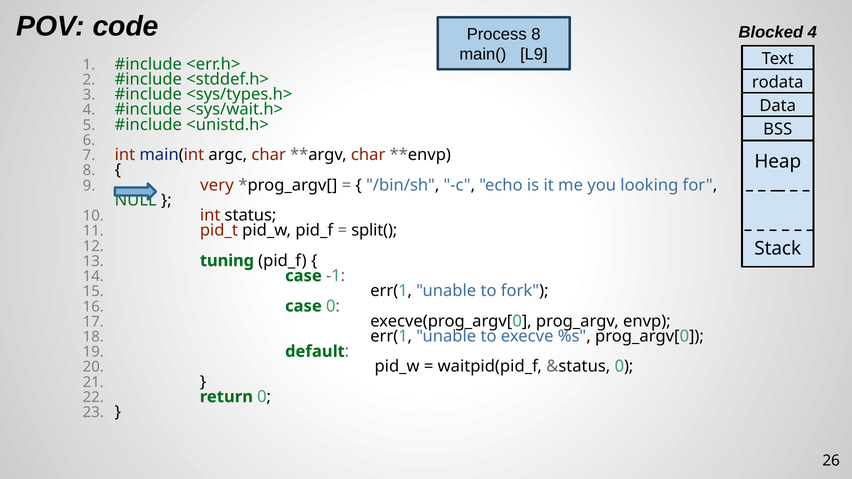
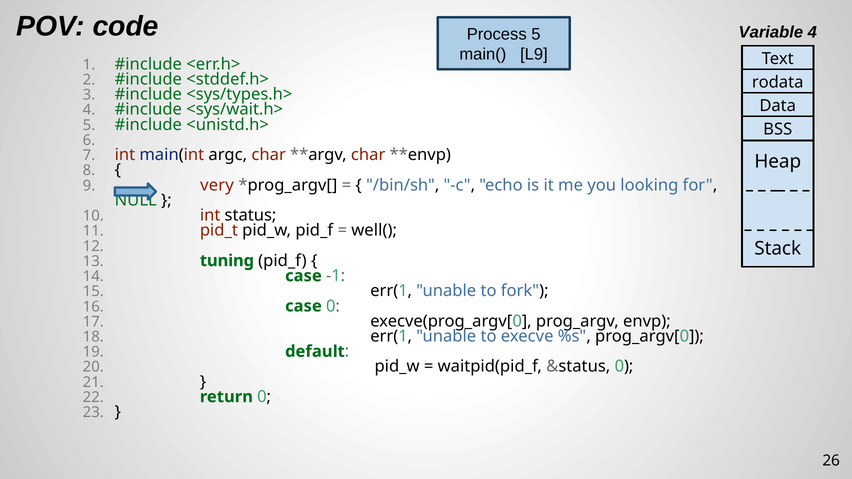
Blocked: Blocked -> Variable
Process 8: 8 -> 5
split(: split( -> well(
